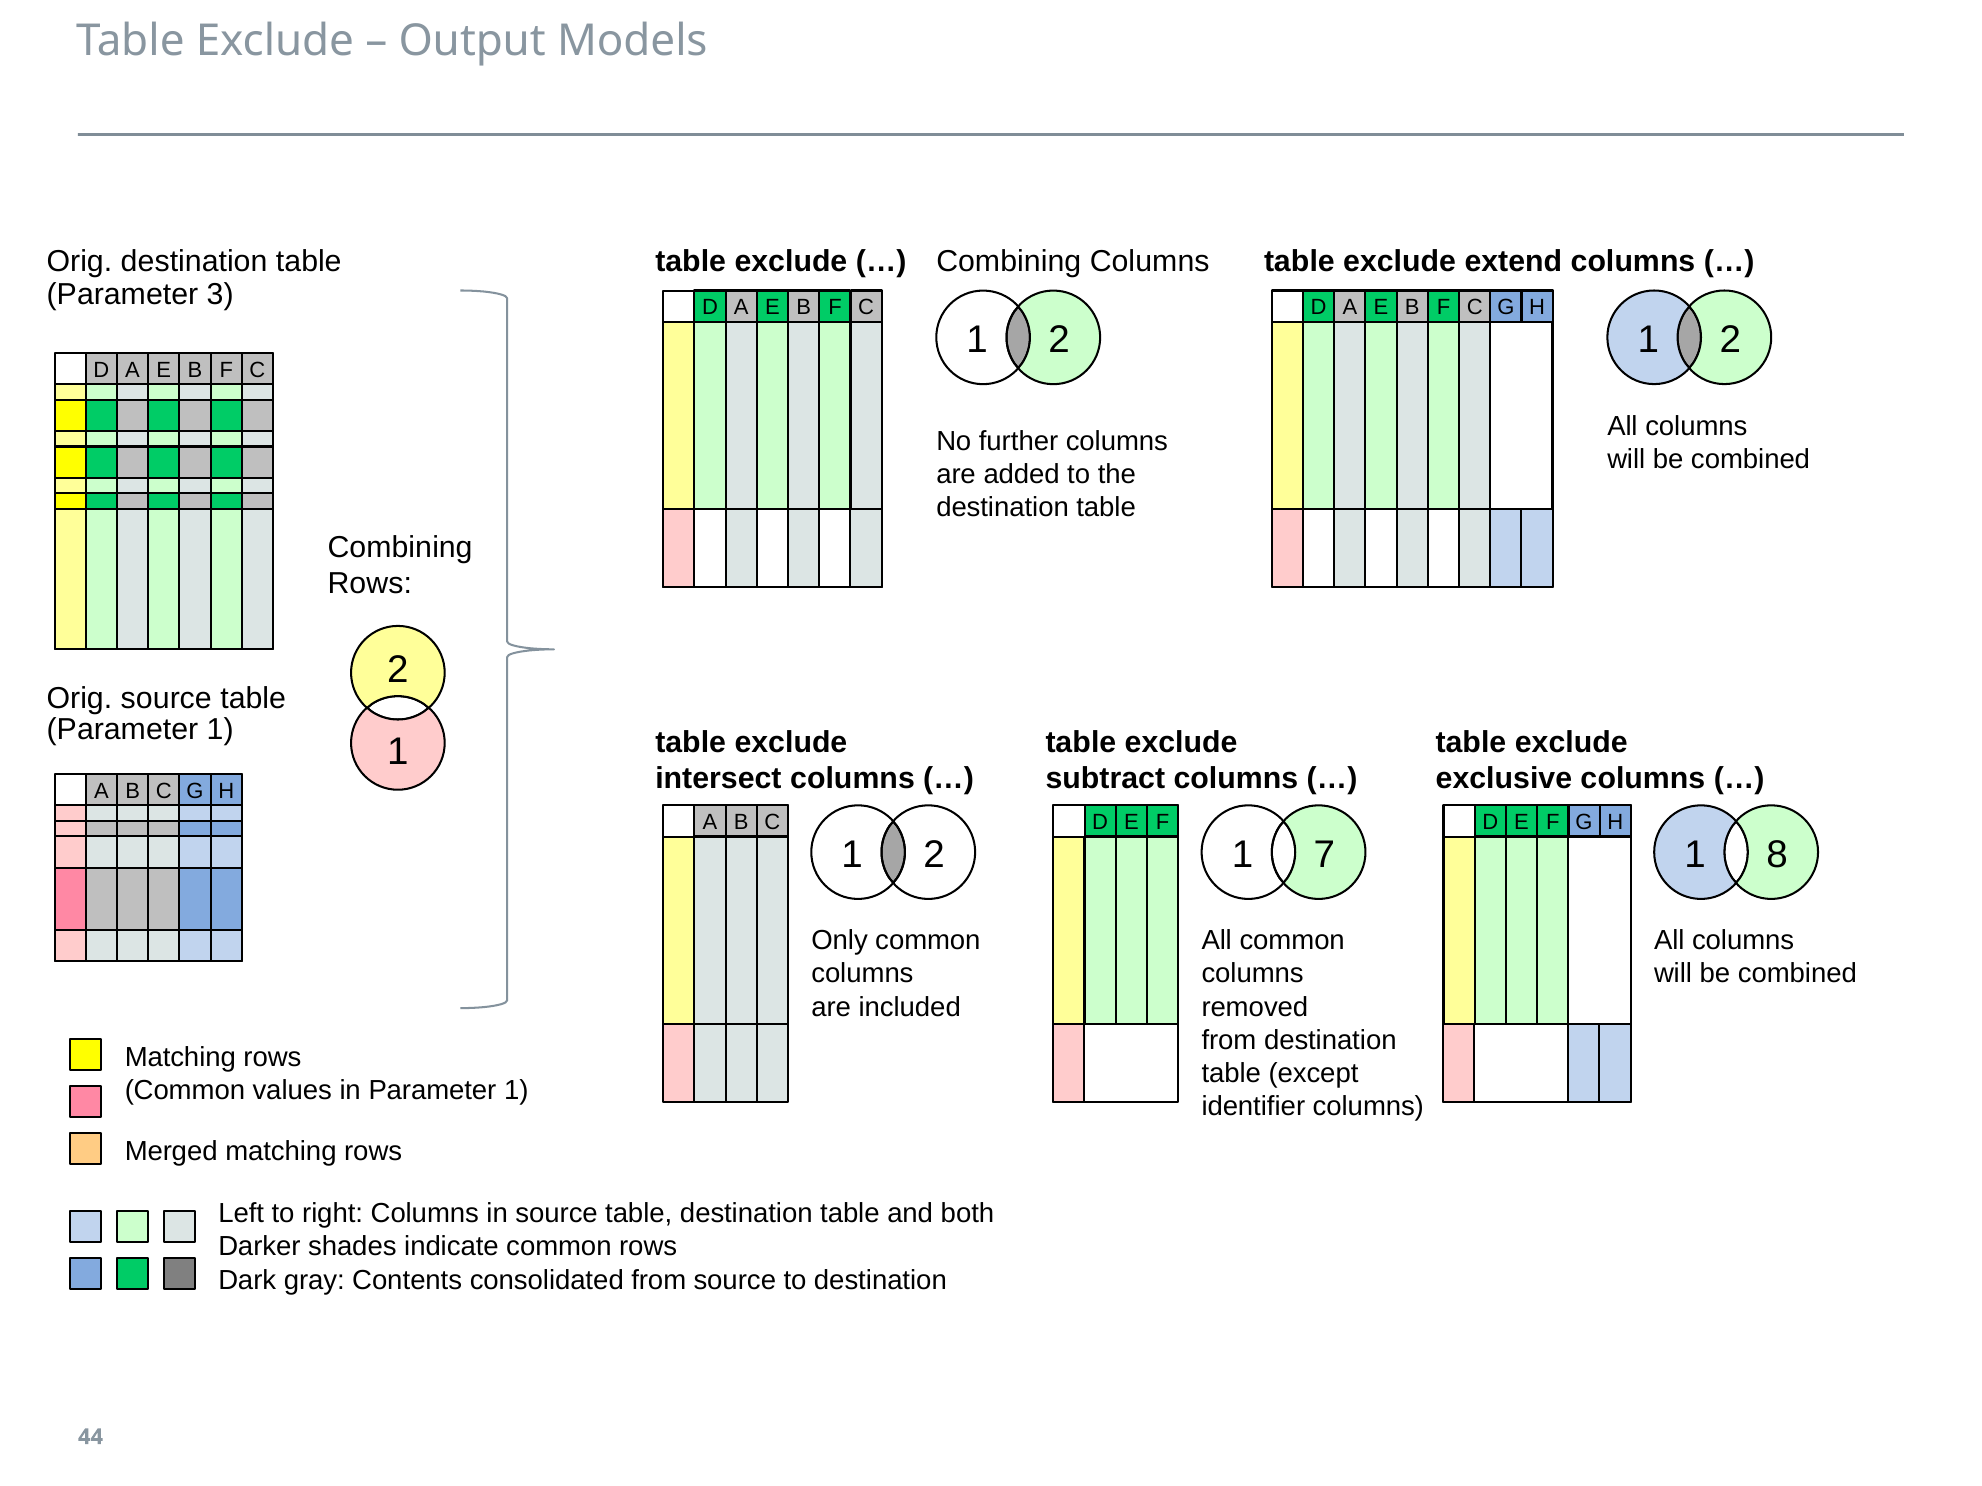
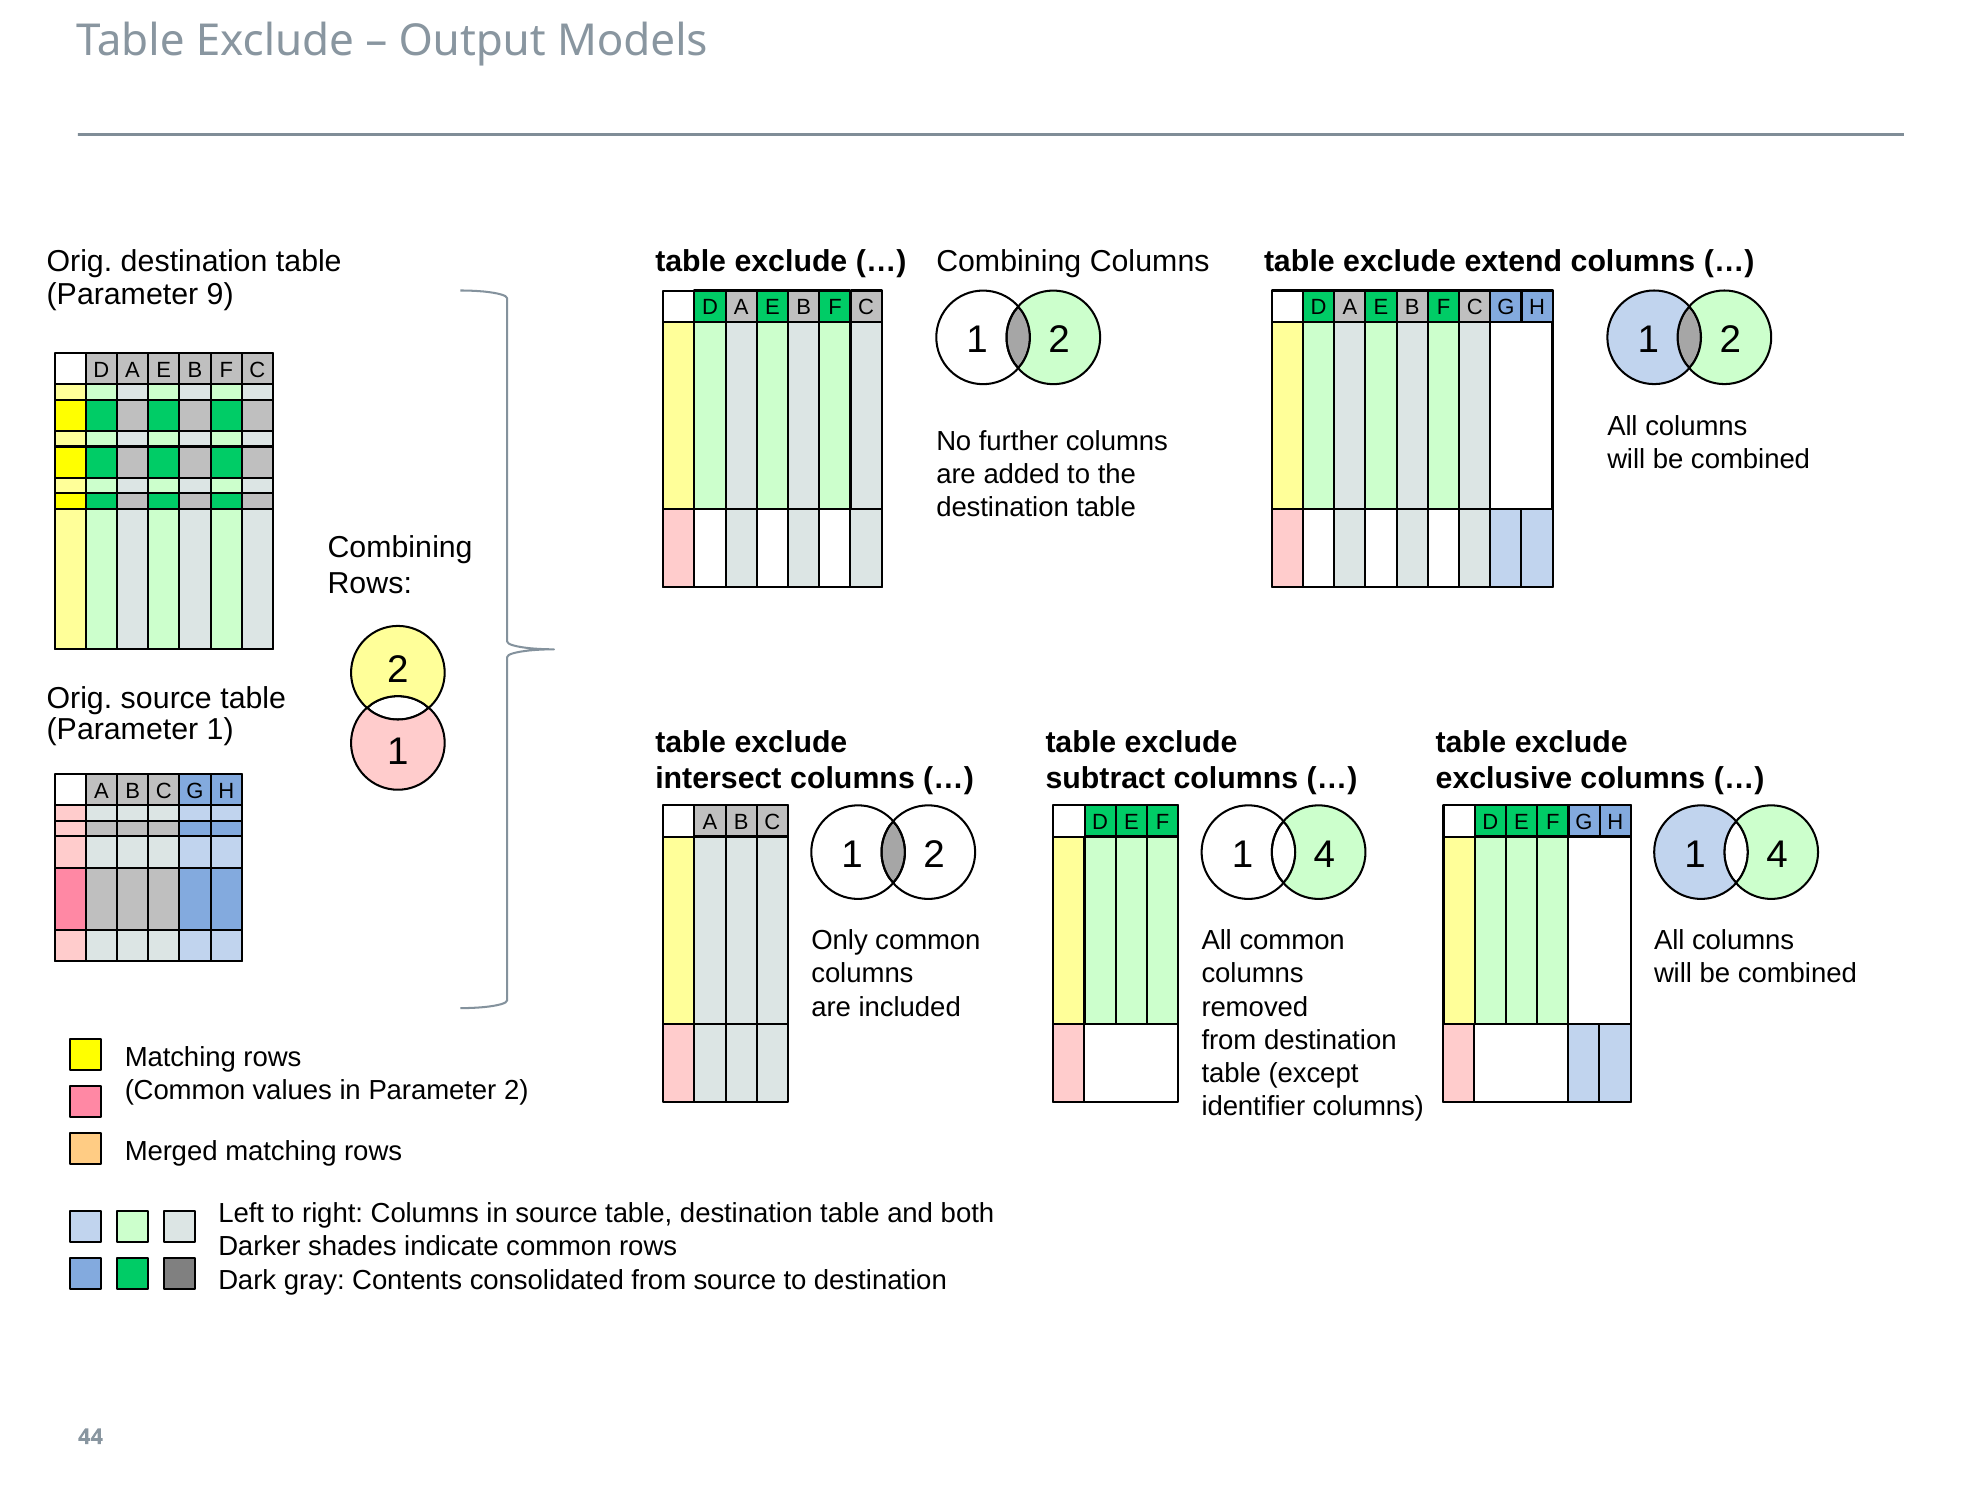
3: 3 -> 9
7 at (1324, 855): 7 -> 4
8 at (1777, 855): 8 -> 4
in Parameter 1: 1 -> 2
